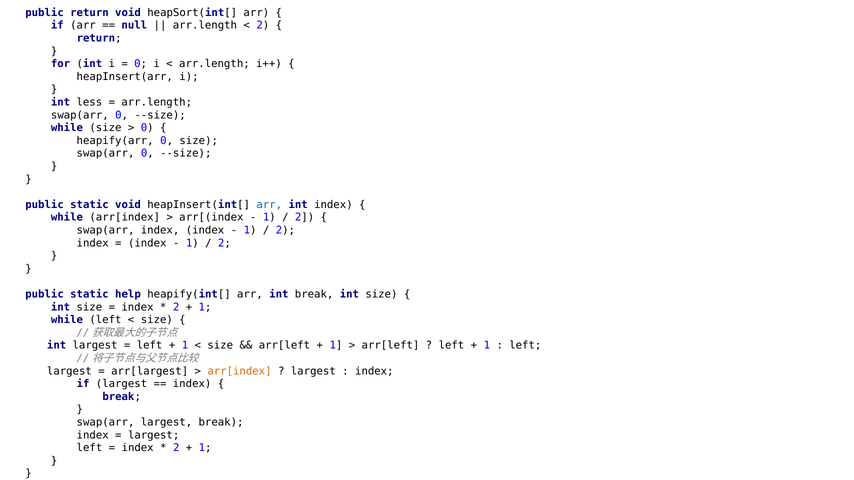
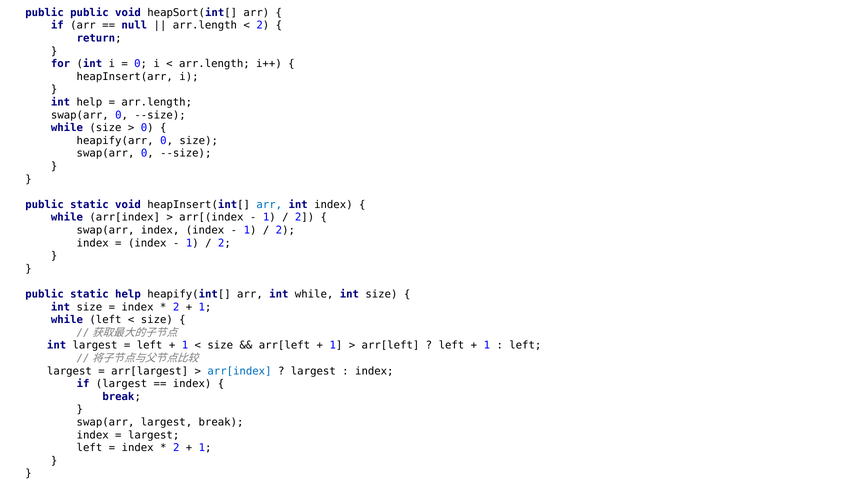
public return: return -> public
int less: less -> help
int break: break -> while
arr[index at (239, 371) colour: orange -> blue
